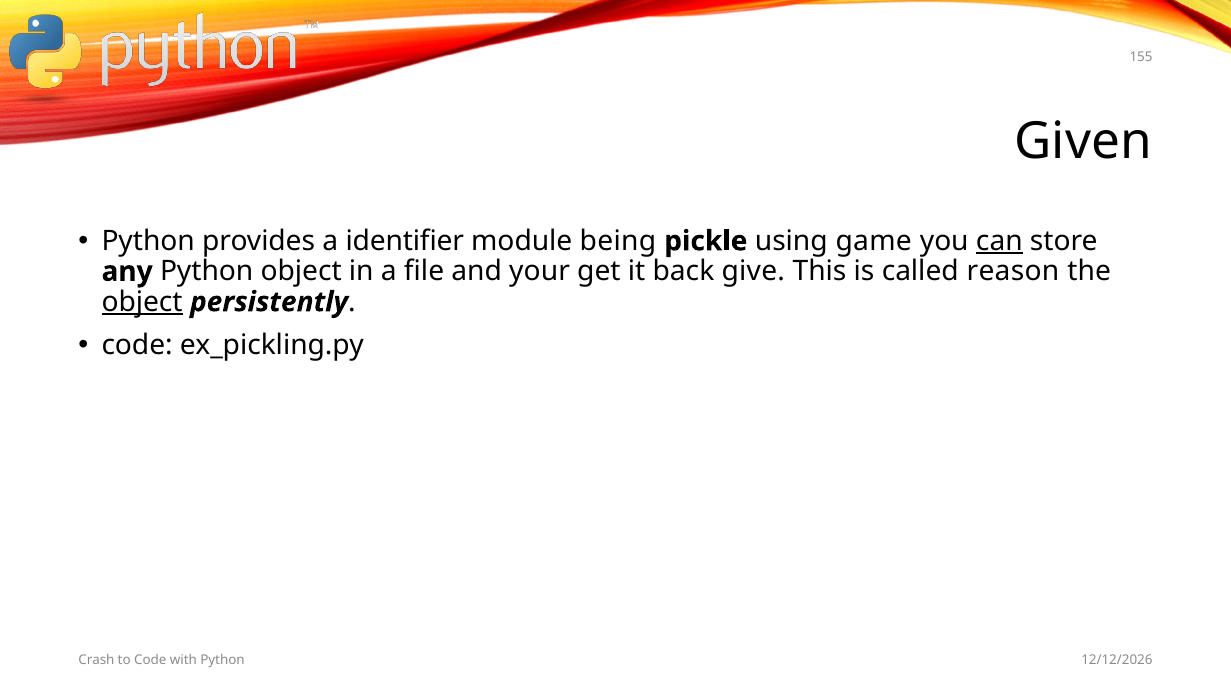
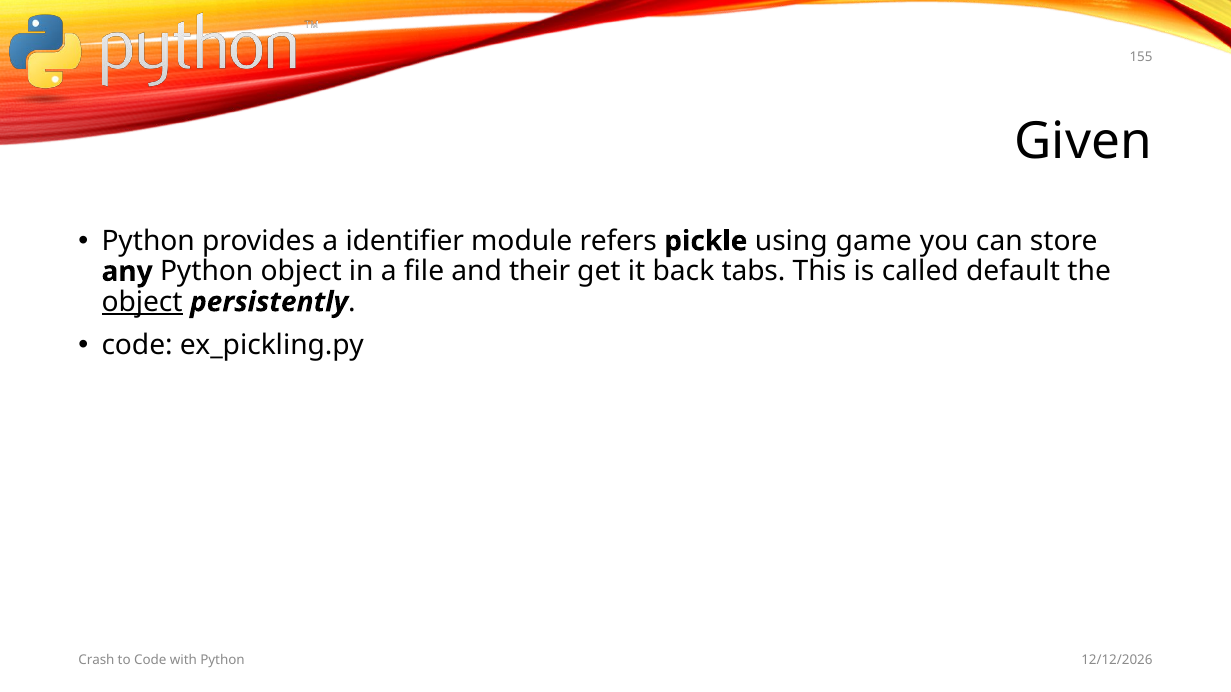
being: being -> refers
can underline: present -> none
your: your -> their
give: give -> tabs
reason: reason -> default
